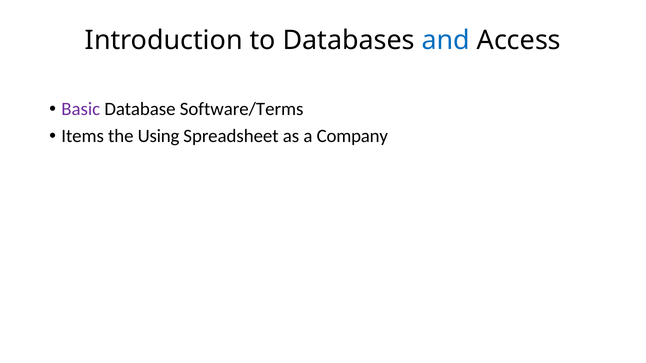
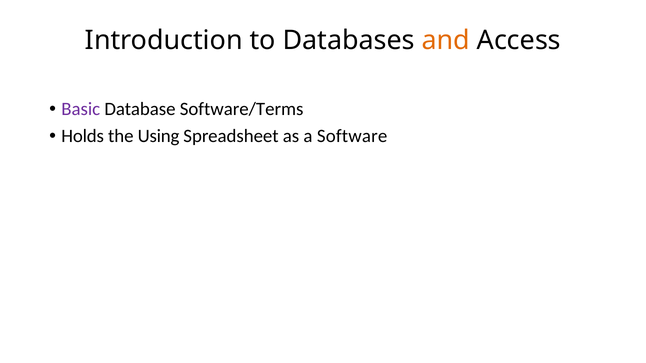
and colour: blue -> orange
Items: Items -> Holds
Company: Company -> Software
